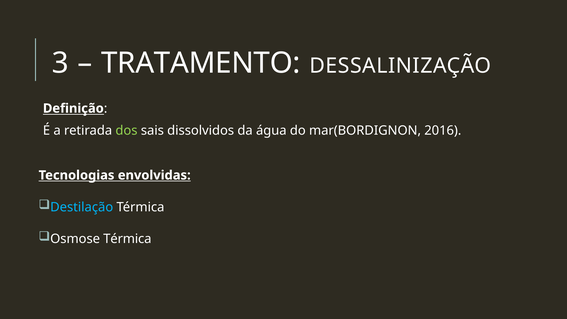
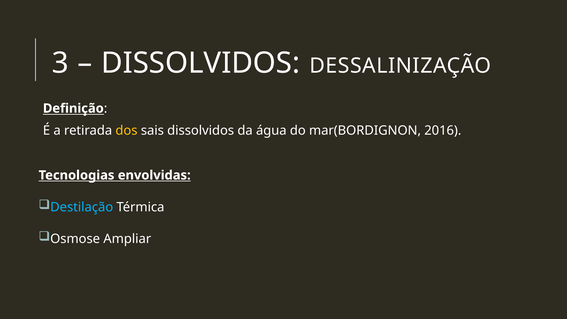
TRATAMENTO at (201, 63): TRATAMENTO -> DISSOLVIDOS
dos colour: light green -> yellow
Osmose Térmica: Térmica -> Ampliar
